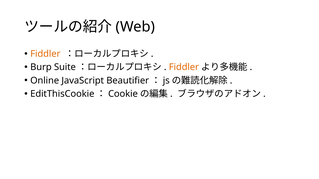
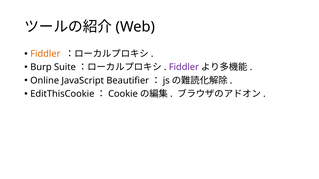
Fiddler at (184, 67) colour: orange -> purple
